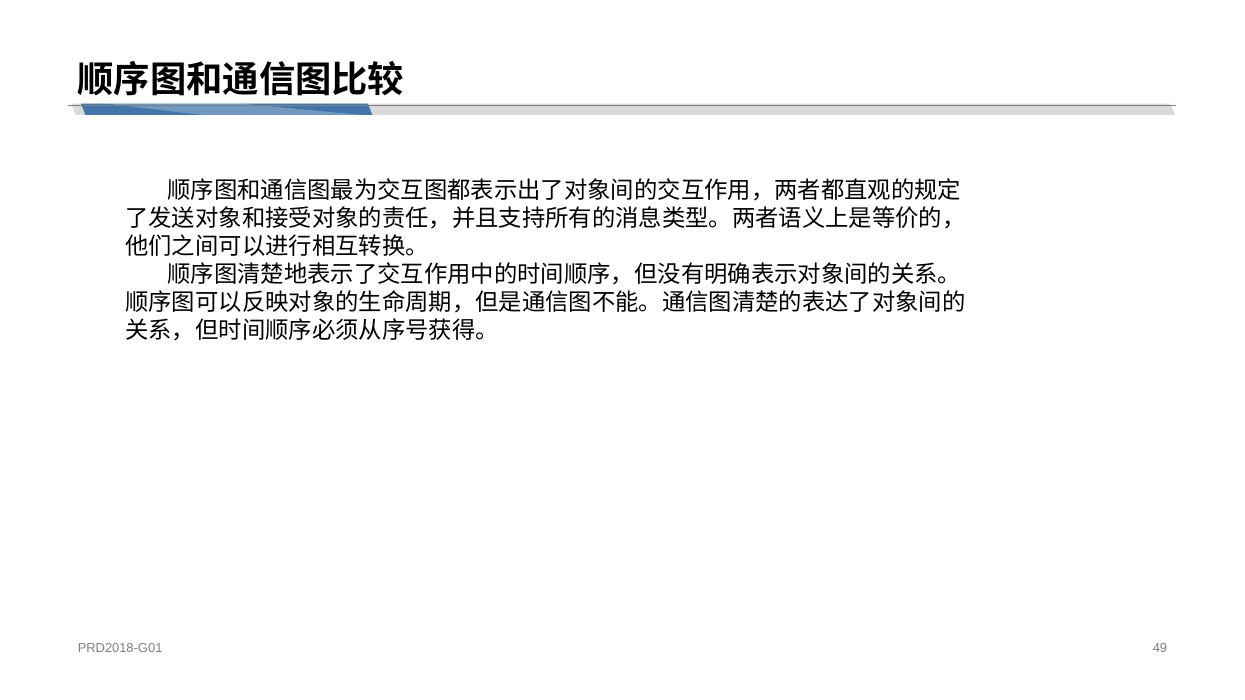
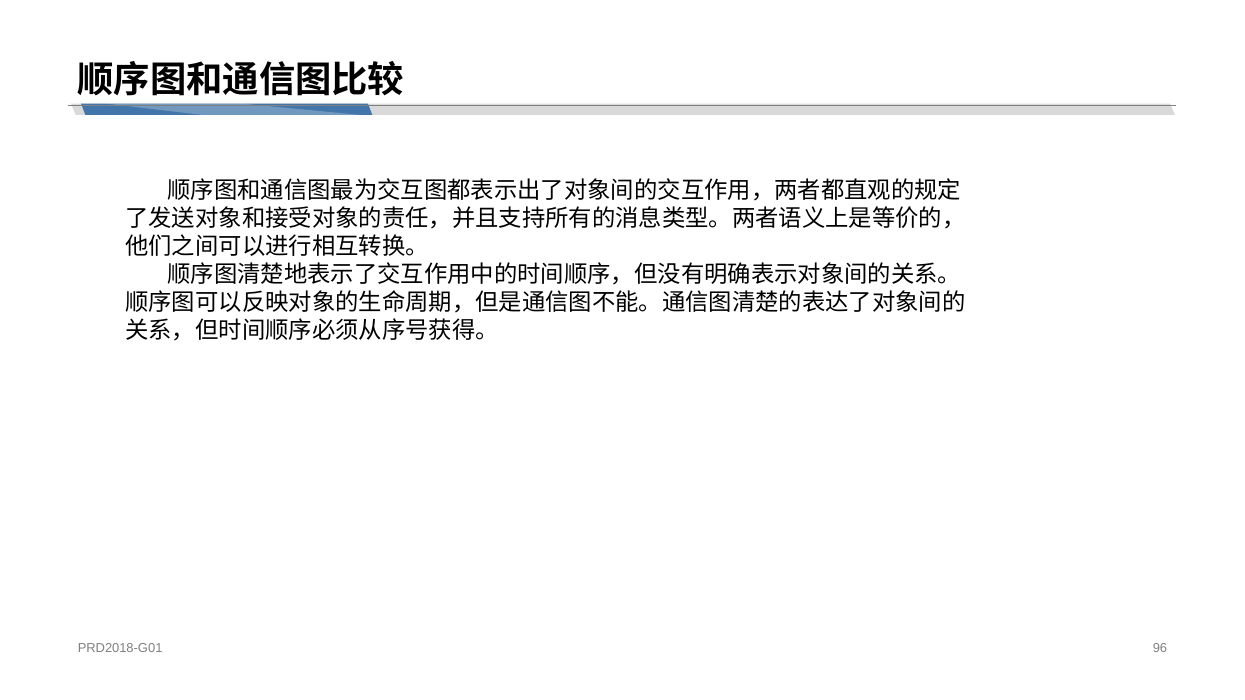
49: 49 -> 96
